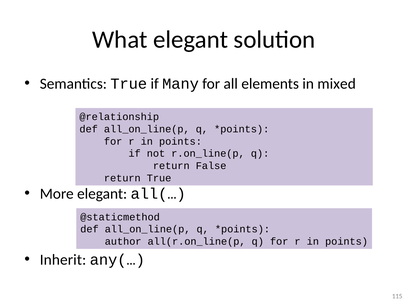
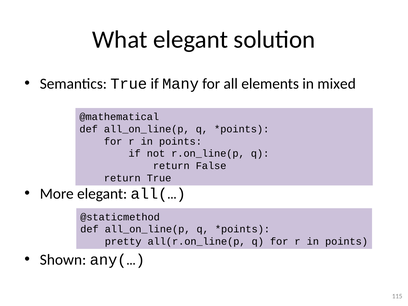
@relationship: @relationship -> @mathematical
author: author -> pretty
Inherit: Inherit -> Shown
